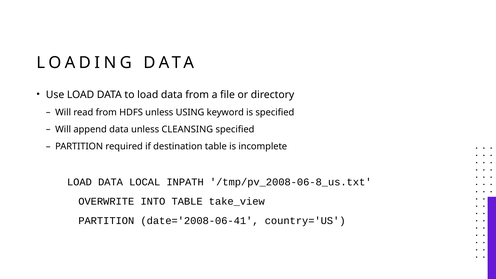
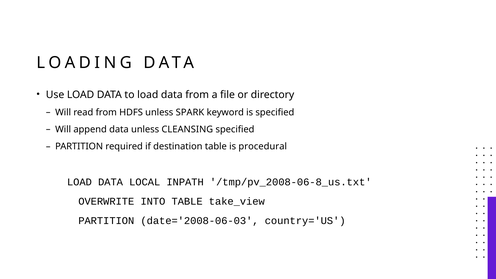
USING: USING -> SPARK
incomplete: incomplete -> procedural
date='2008-06-41: date='2008-06-41 -> date='2008-06-03
